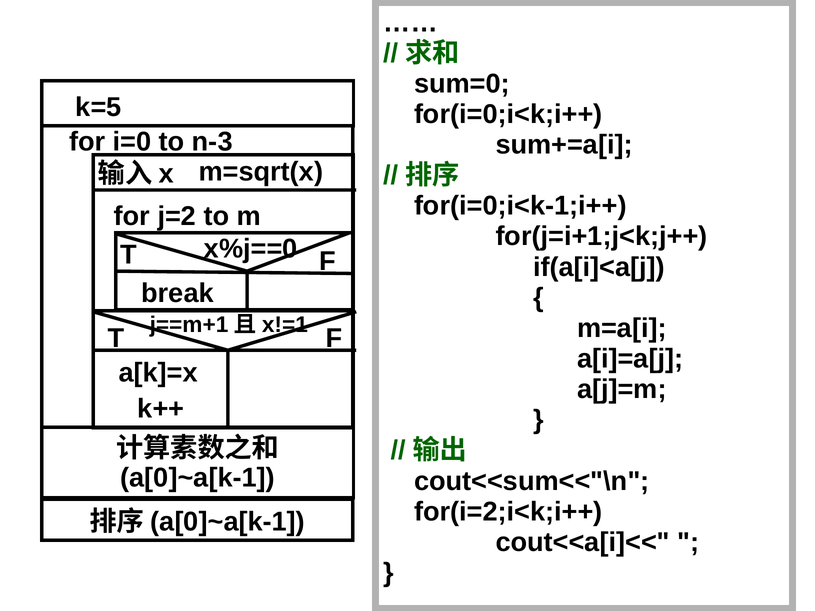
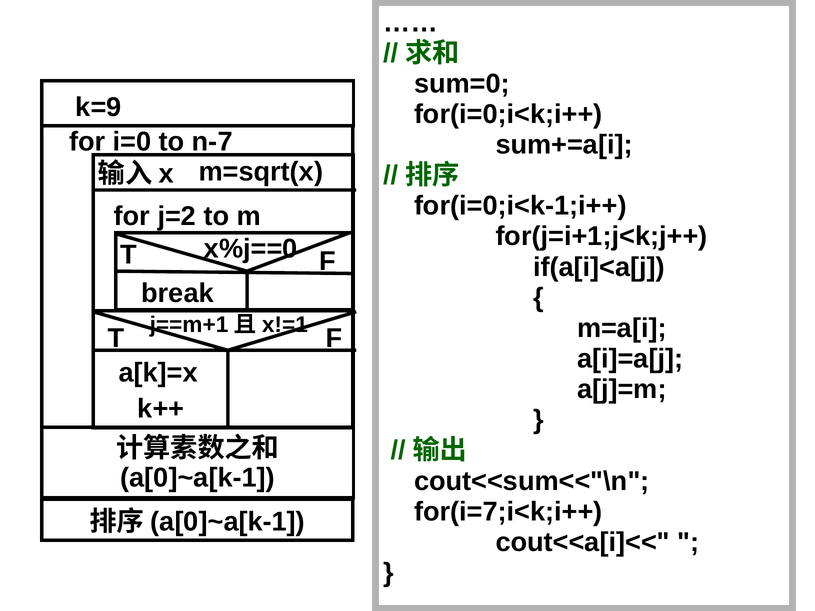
k=5: k=5 -> k=9
n-3: n-3 -> n-7
for(i=2;i<k;i++: for(i=2;i<k;i++ -> for(i=7;i<k;i++
